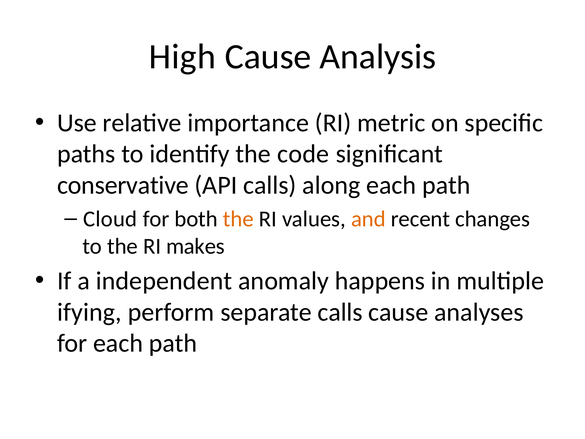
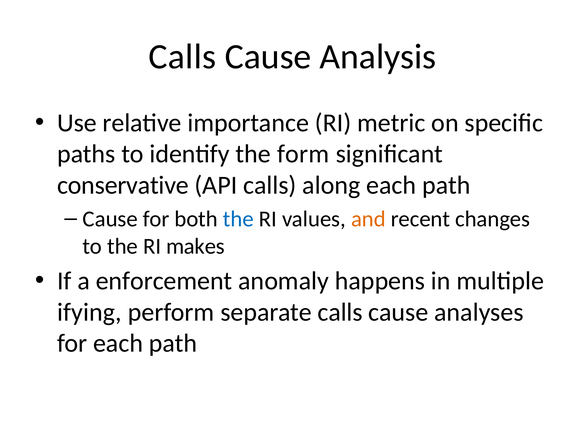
High at (182, 57): High -> Calls
code: code -> form
Cloud at (110, 219): Cloud -> Cause
the at (238, 219) colour: orange -> blue
independent: independent -> enforcement
